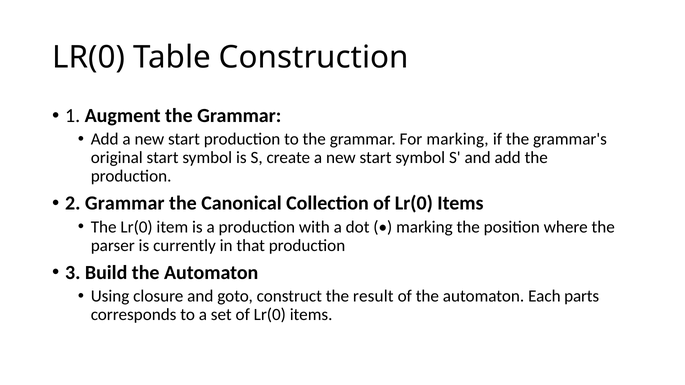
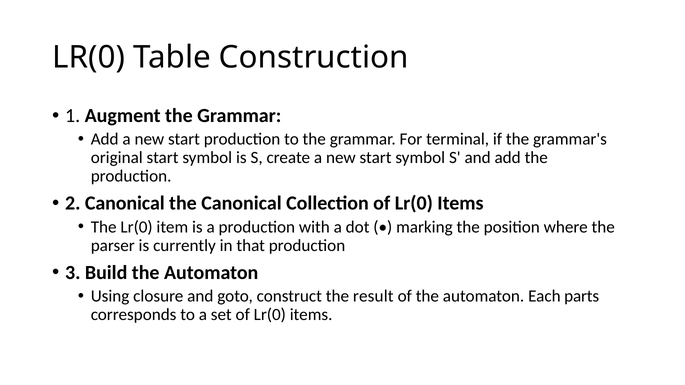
For marking: marking -> terminal
2 Grammar: Grammar -> Canonical
